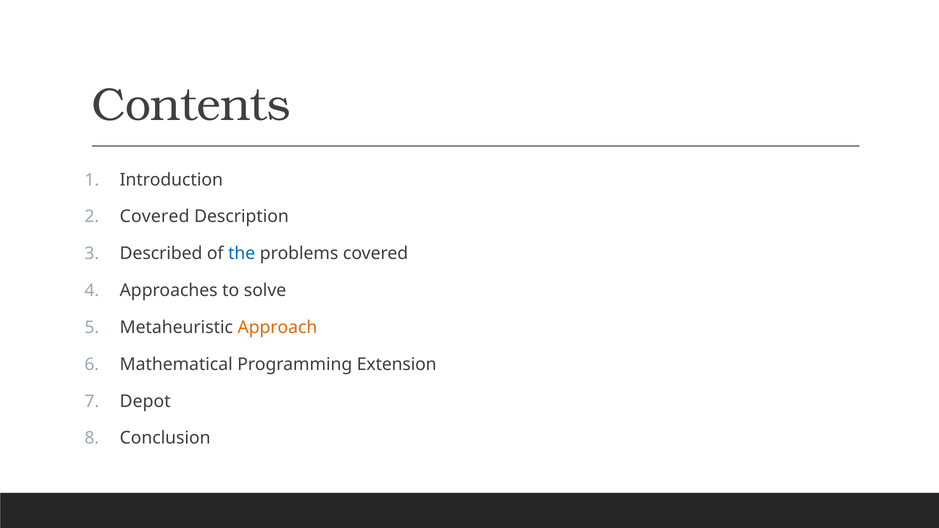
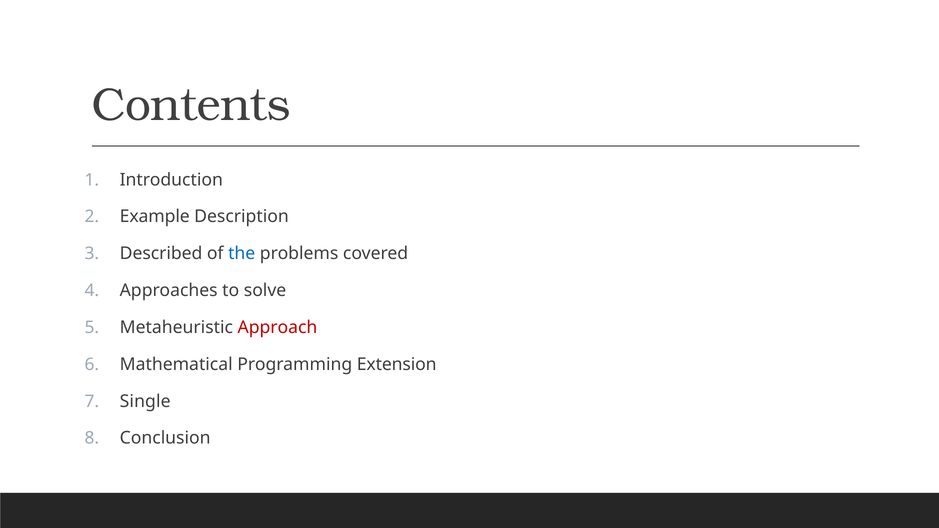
Covered at (155, 217): Covered -> Example
Approach colour: orange -> red
Depot: Depot -> Single
